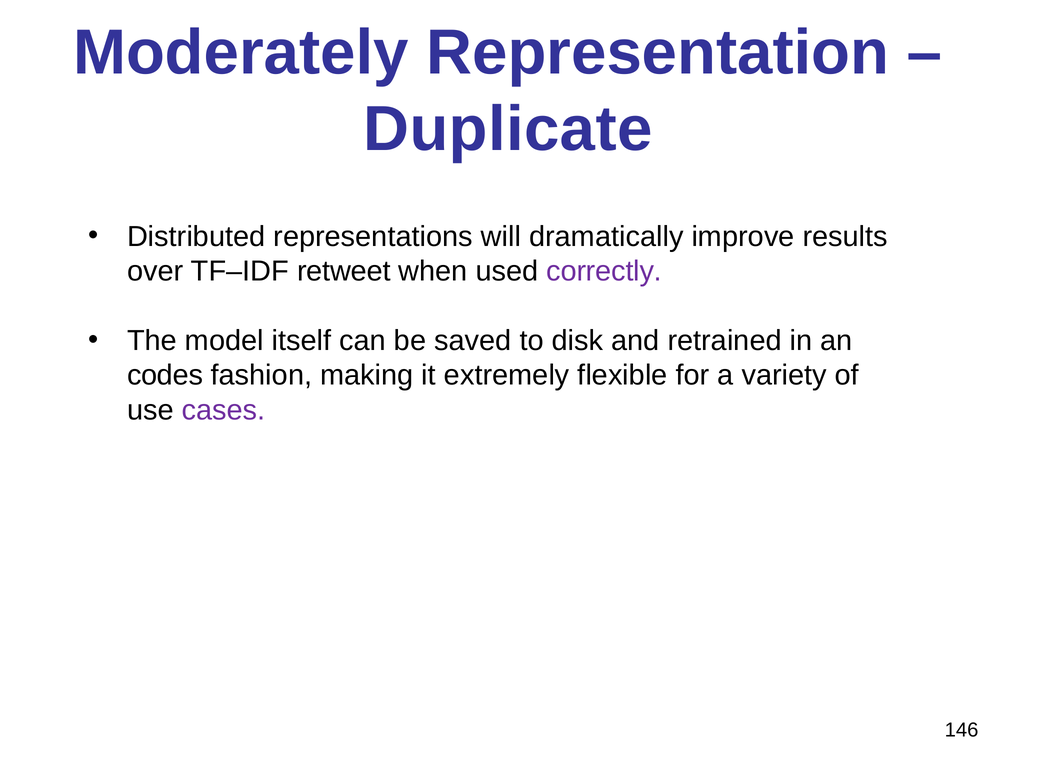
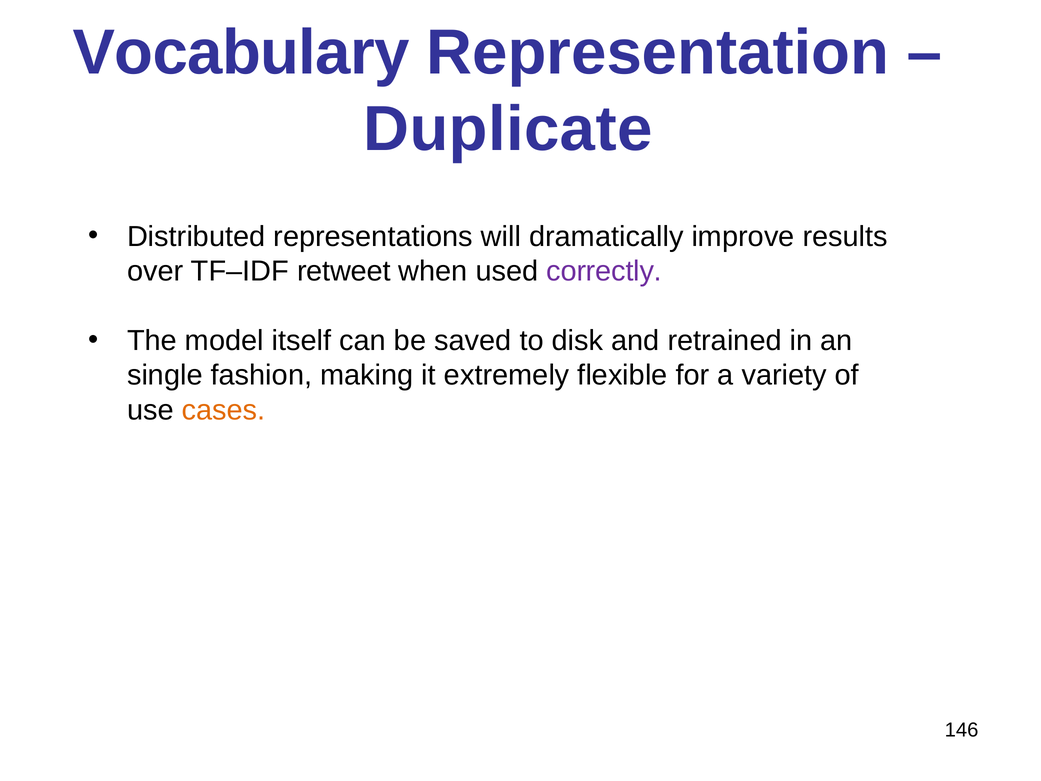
Moderately: Moderately -> Vocabulary
codes: codes -> single
cases colour: purple -> orange
